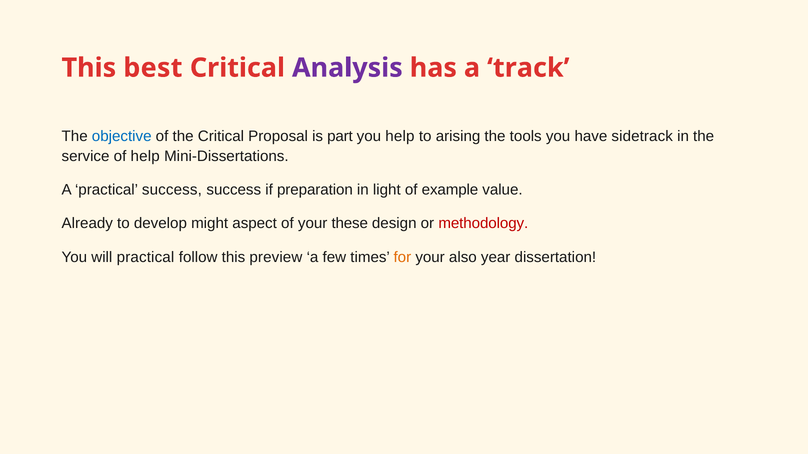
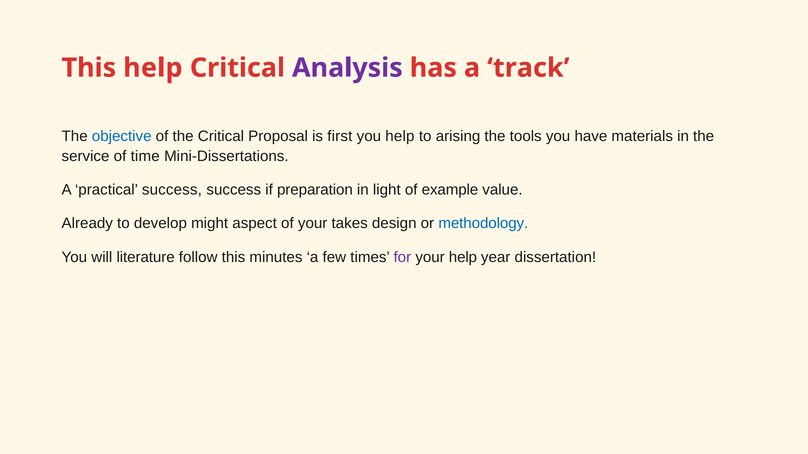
This best: best -> help
part: part -> first
sidetrack: sidetrack -> materials
of help: help -> time
these: these -> takes
methodology colour: red -> blue
will practical: practical -> literature
preview: preview -> minutes
for colour: orange -> purple
your also: also -> help
